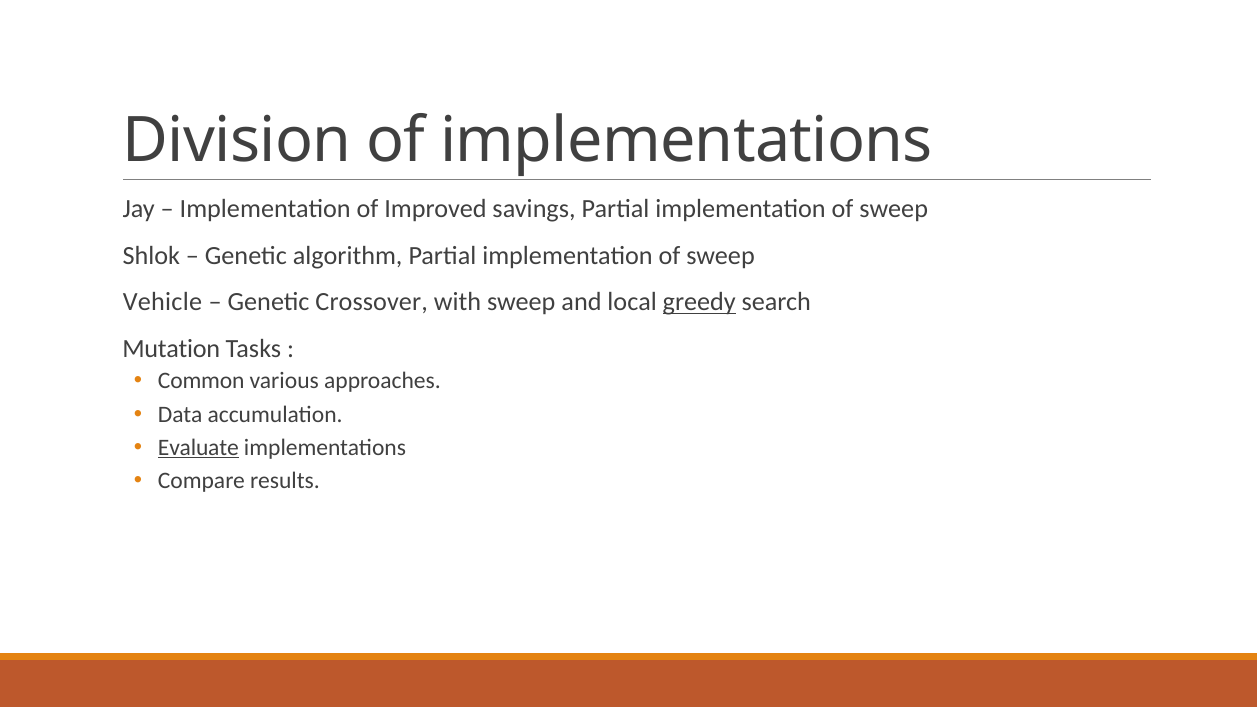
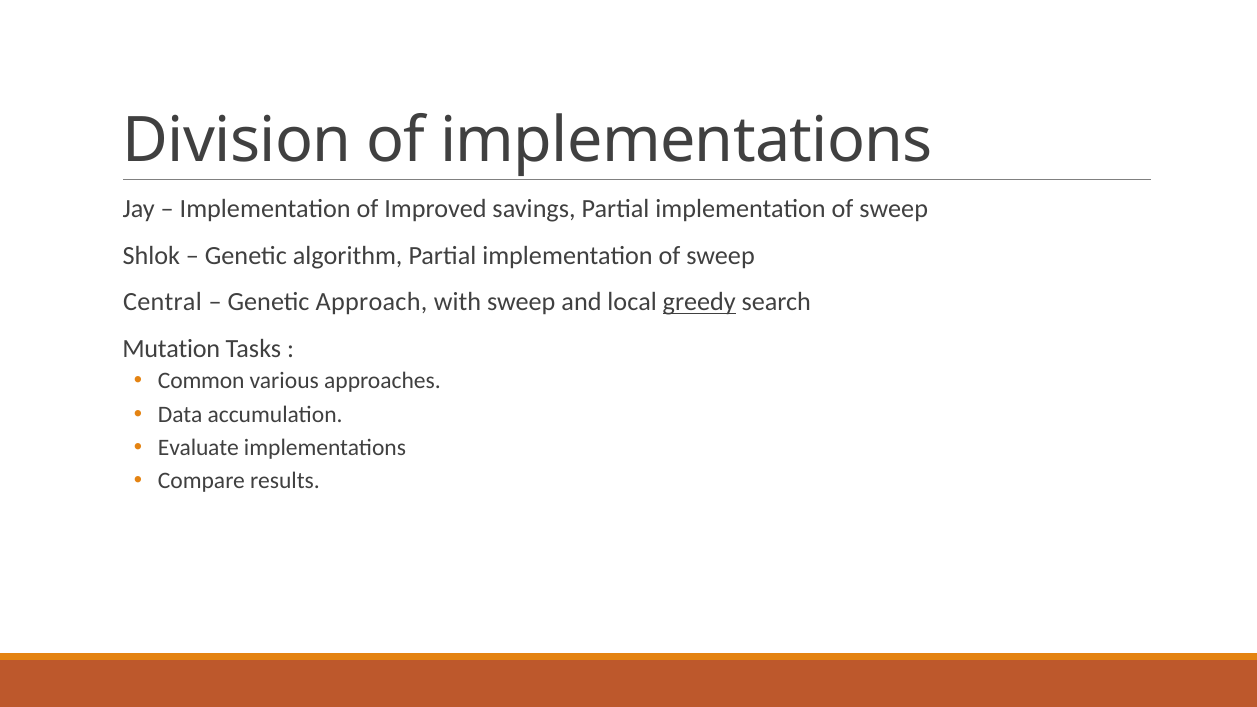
Vehicle: Vehicle -> Central
Crossover: Crossover -> Approach
Evaluate underline: present -> none
